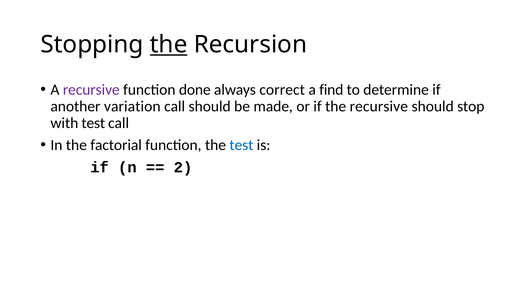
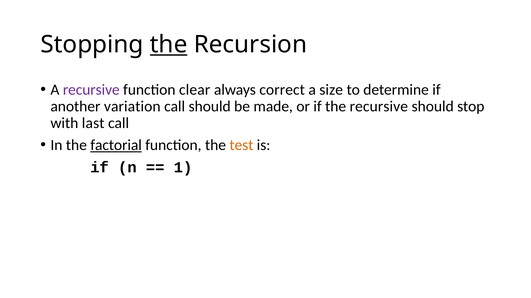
done: done -> clear
find: find -> size
with test: test -> last
factorial underline: none -> present
test at (241, 146) colour: blue -> orange
2: 2 -> 1
